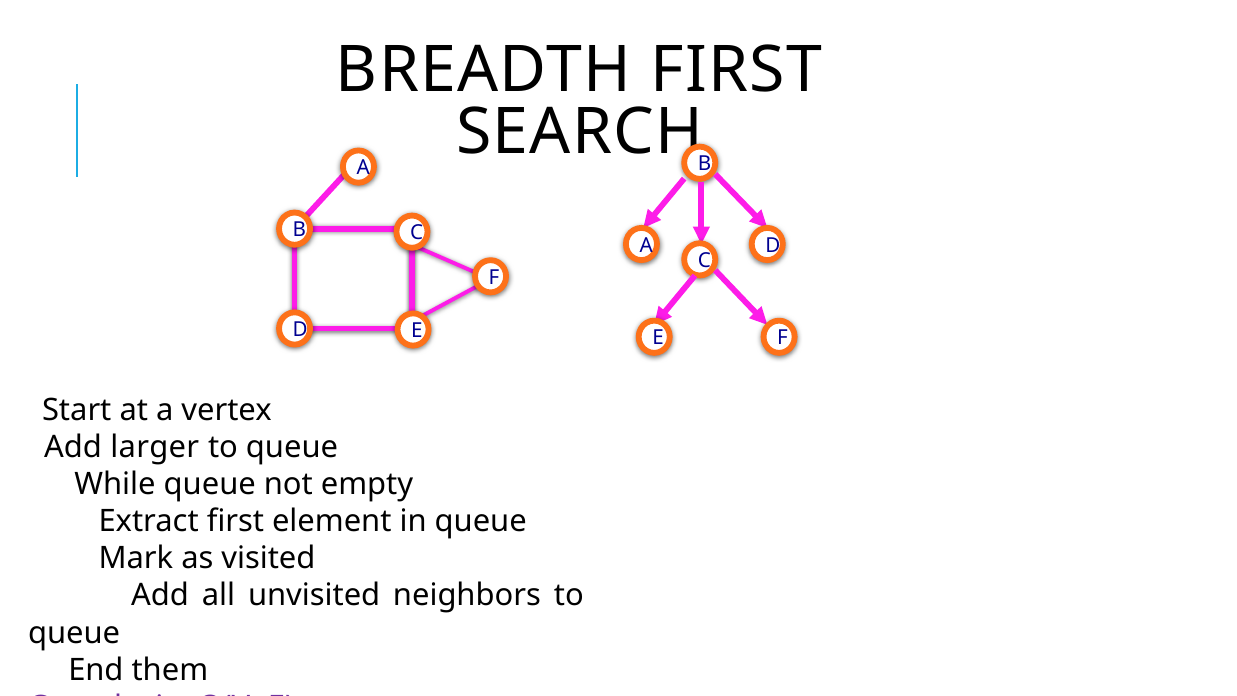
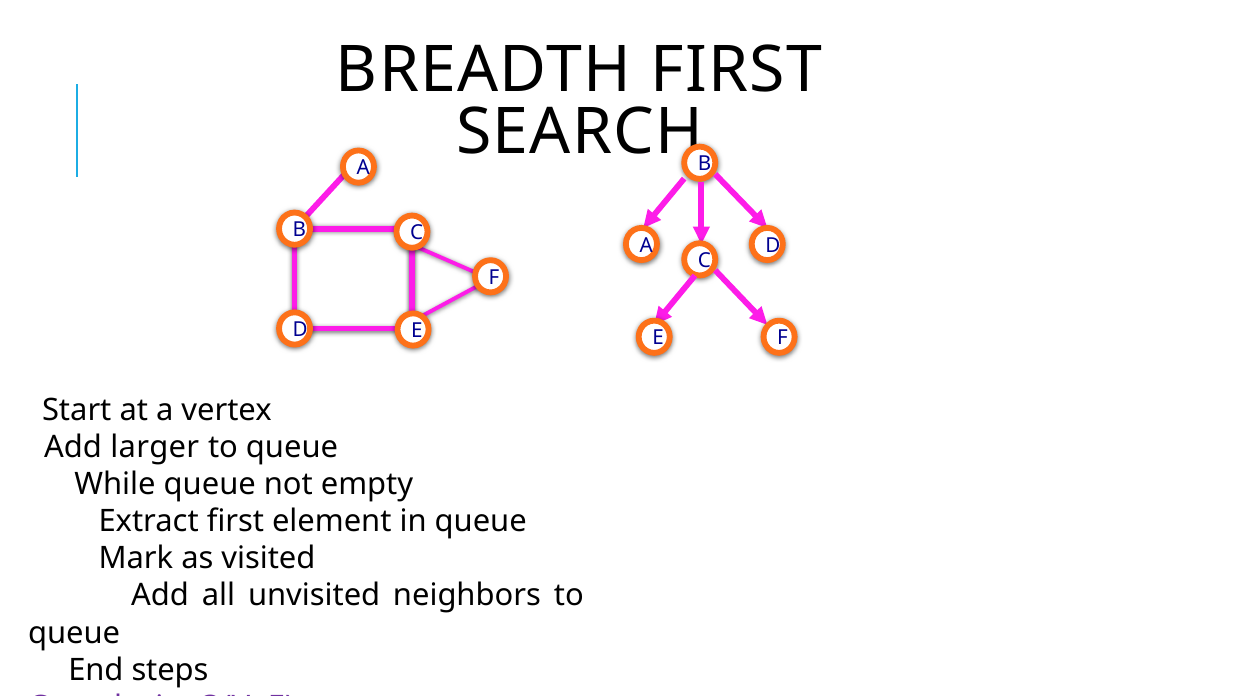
them: them -> steps
